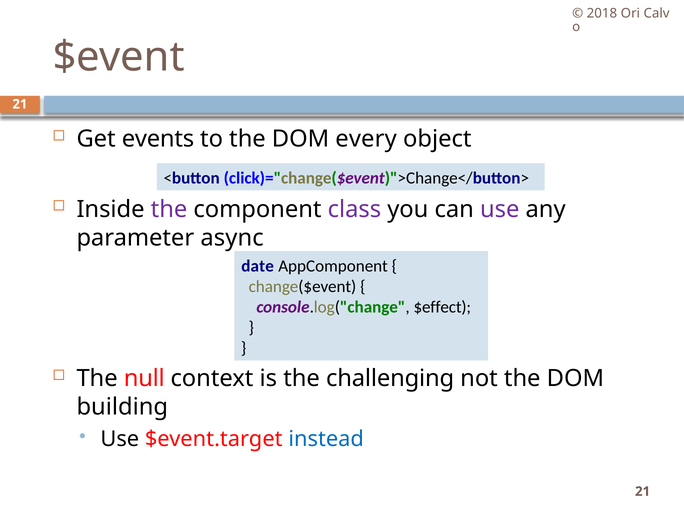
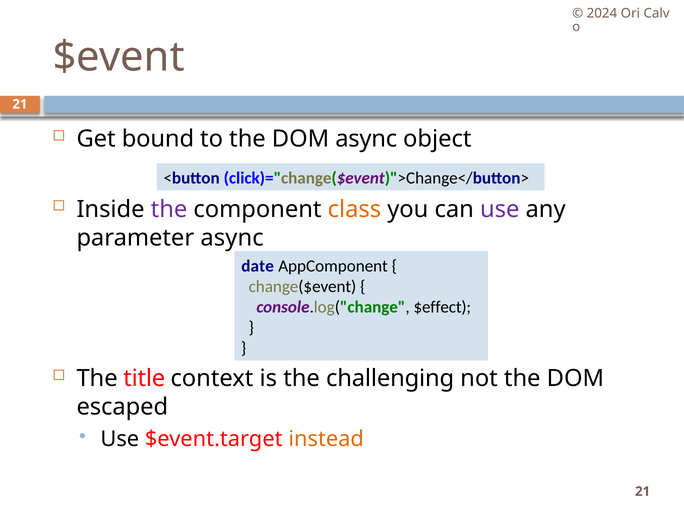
2018: 2018 -> 2024
events: events -> bound
DOM every: every -> async
class colour: purple -> orange
null: null -> title
building: building -> escaped
instead colour: blue -> orange
